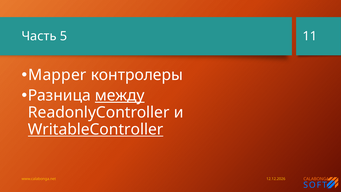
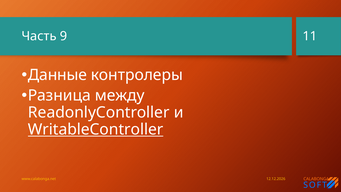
5: 5 -> 9
Mapper: Mapper -> Данные
между underline: present -> none
